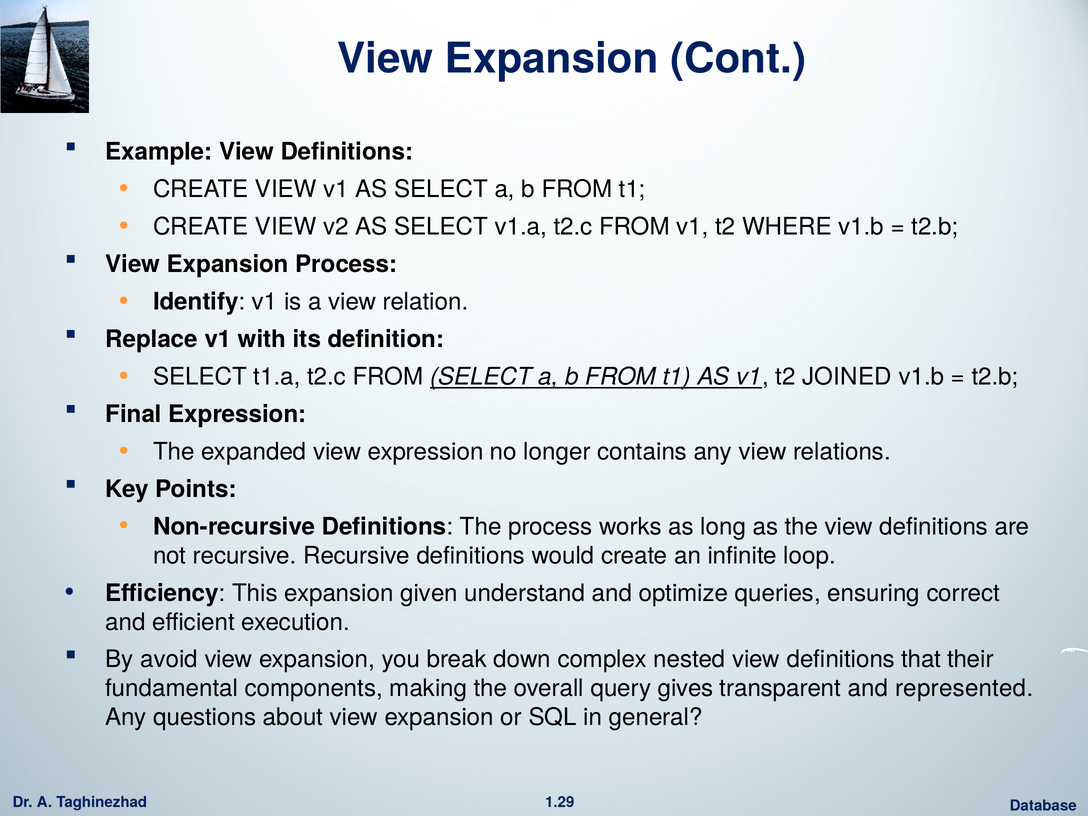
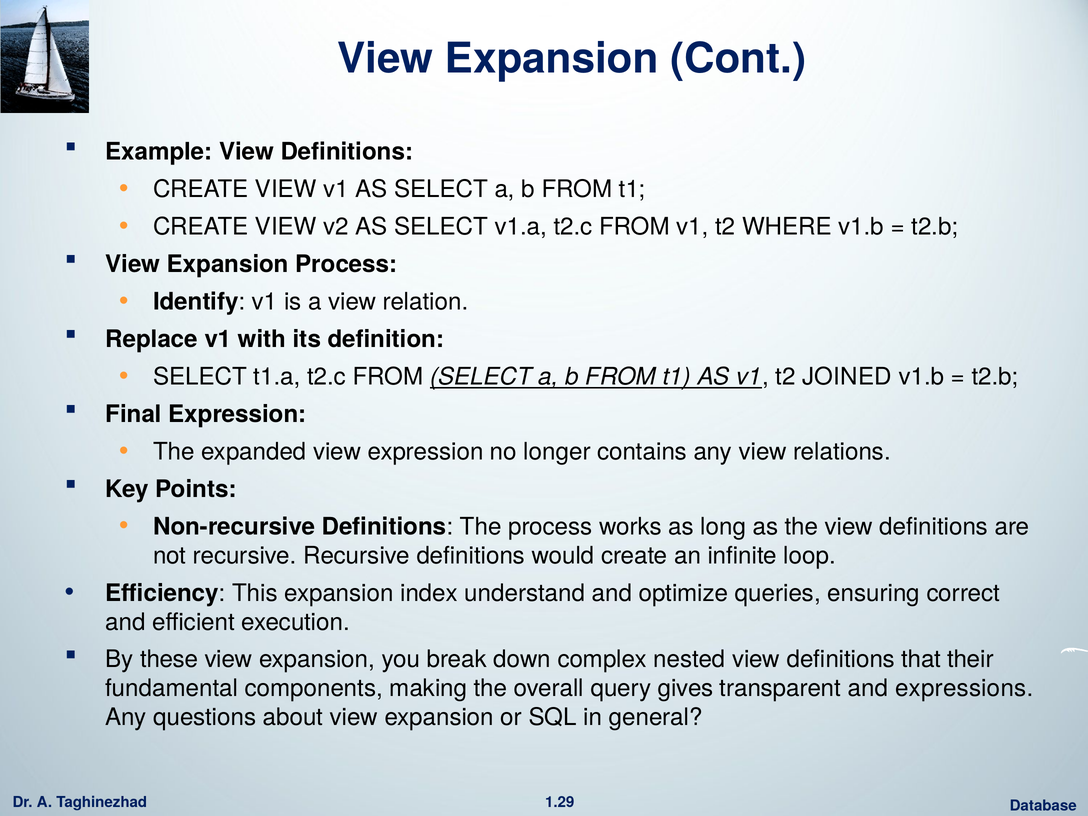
given: given -> index
avoid: avoid -> these
represented: represented -> expressions
